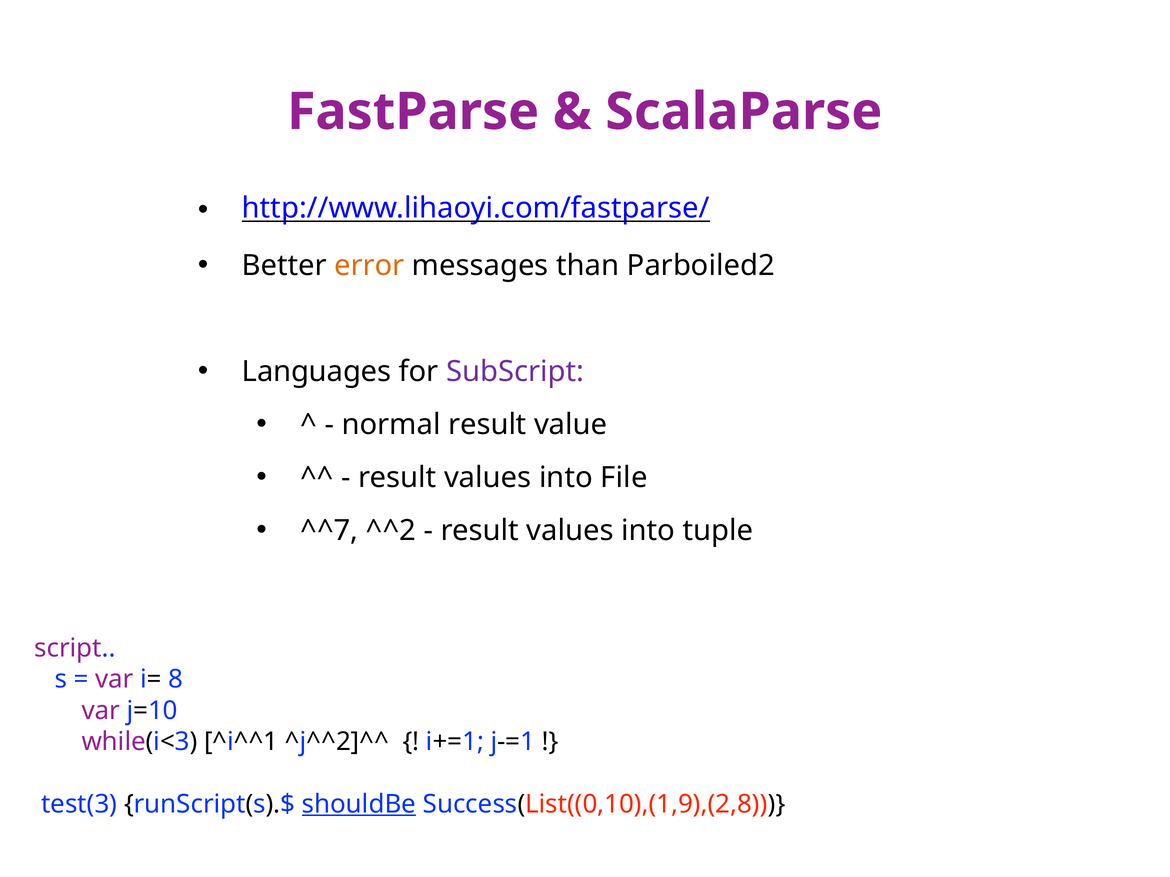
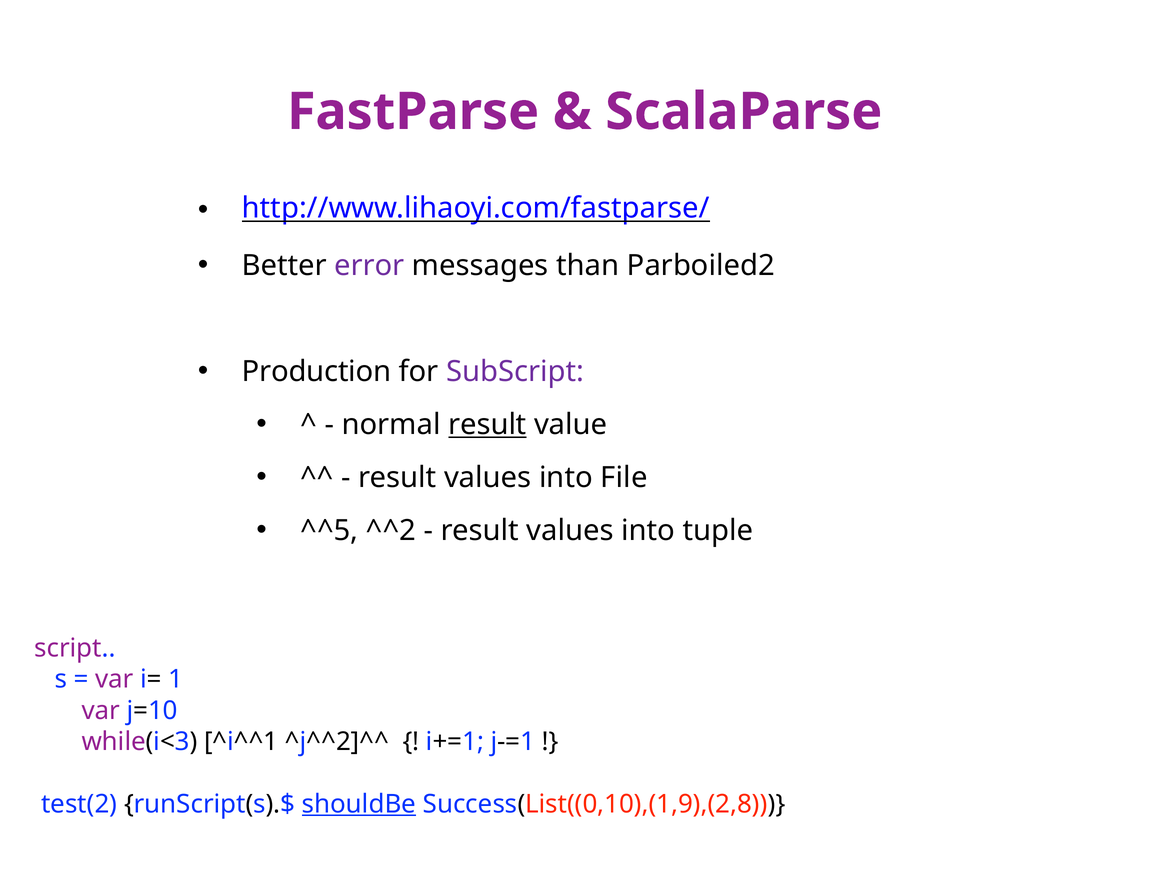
error colour: orange -> purple
Languages: Languages -> Production
result at (487, 425) underline: none -> present
^^7: ^^7 -> ^^5
8: 8 -> 1
test(3: test(3 -> test(2
